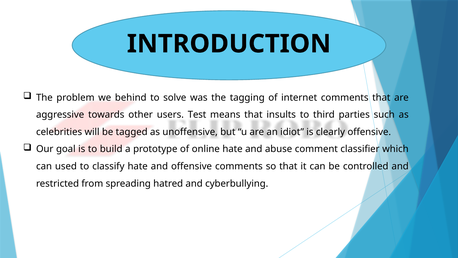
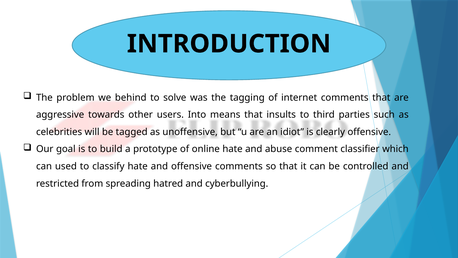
Test: Test -> Into
